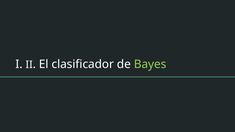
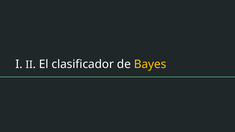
Bayes colour: light green -> yellow
